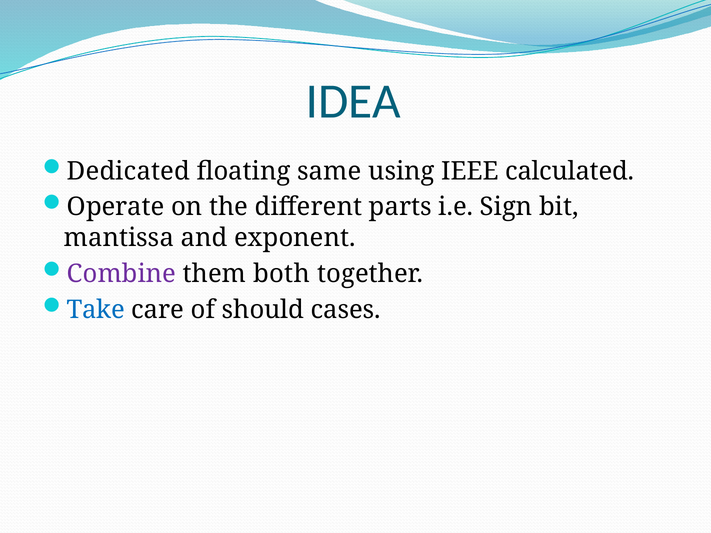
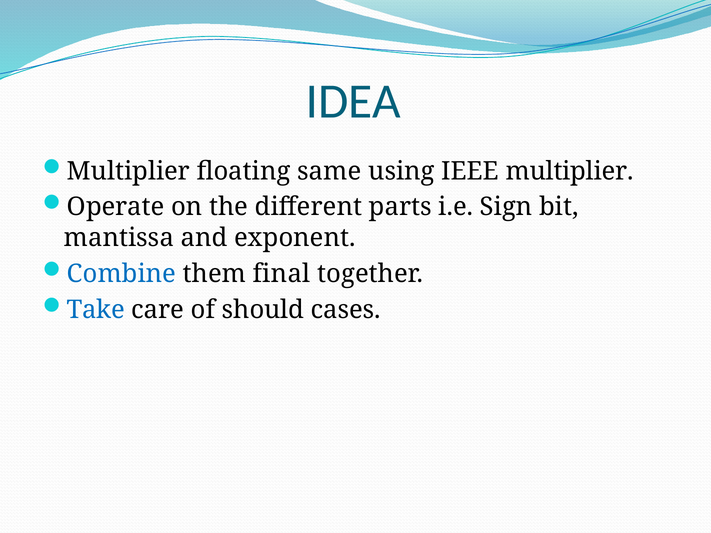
Dedicated at (128, 171): Dedicated -> Multiplier
IEEE calculated: calculated -> multiplier
Combine colour: purple -> blue
both: both -> final
